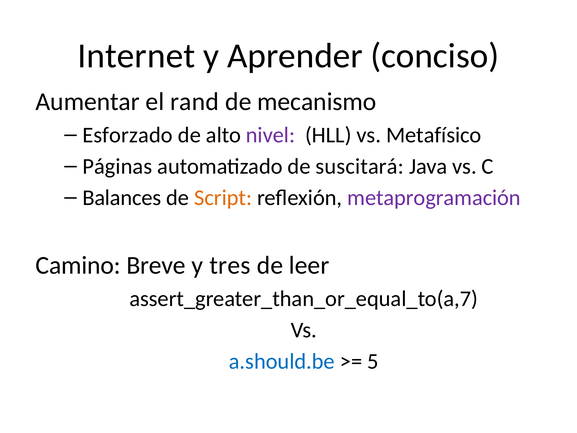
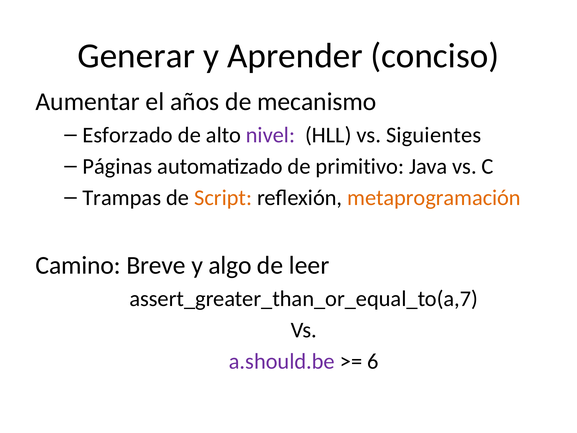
Internet: Internet -> Generar
rand: rand -> años
Metafísico: Metafísico -> Siguientes
suscitará: suscitará -> primitivo
Balances: Balances -> Trampas
metaprogramación colour: purple -> orange
tres: tres -> algo
a.should.be colour: blue -> purple
5: 5 -> 6
